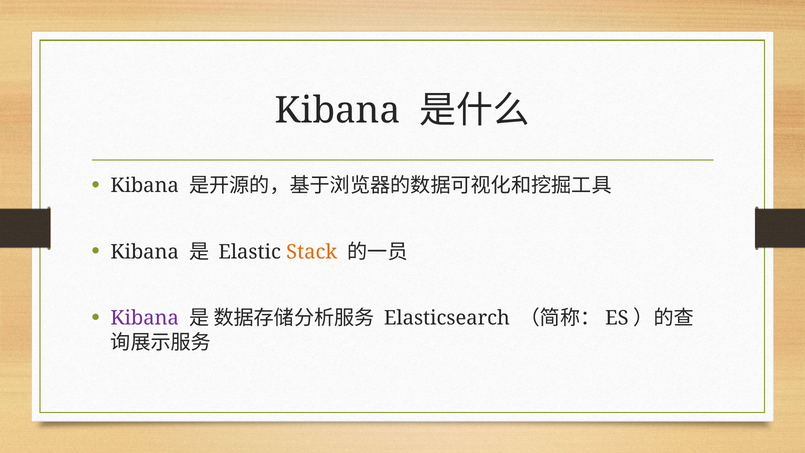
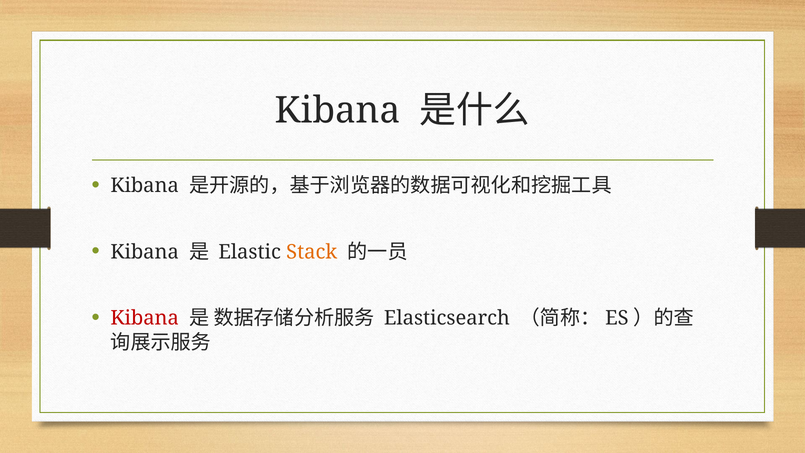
Kibana at (145, 318) colour: purple -> red
